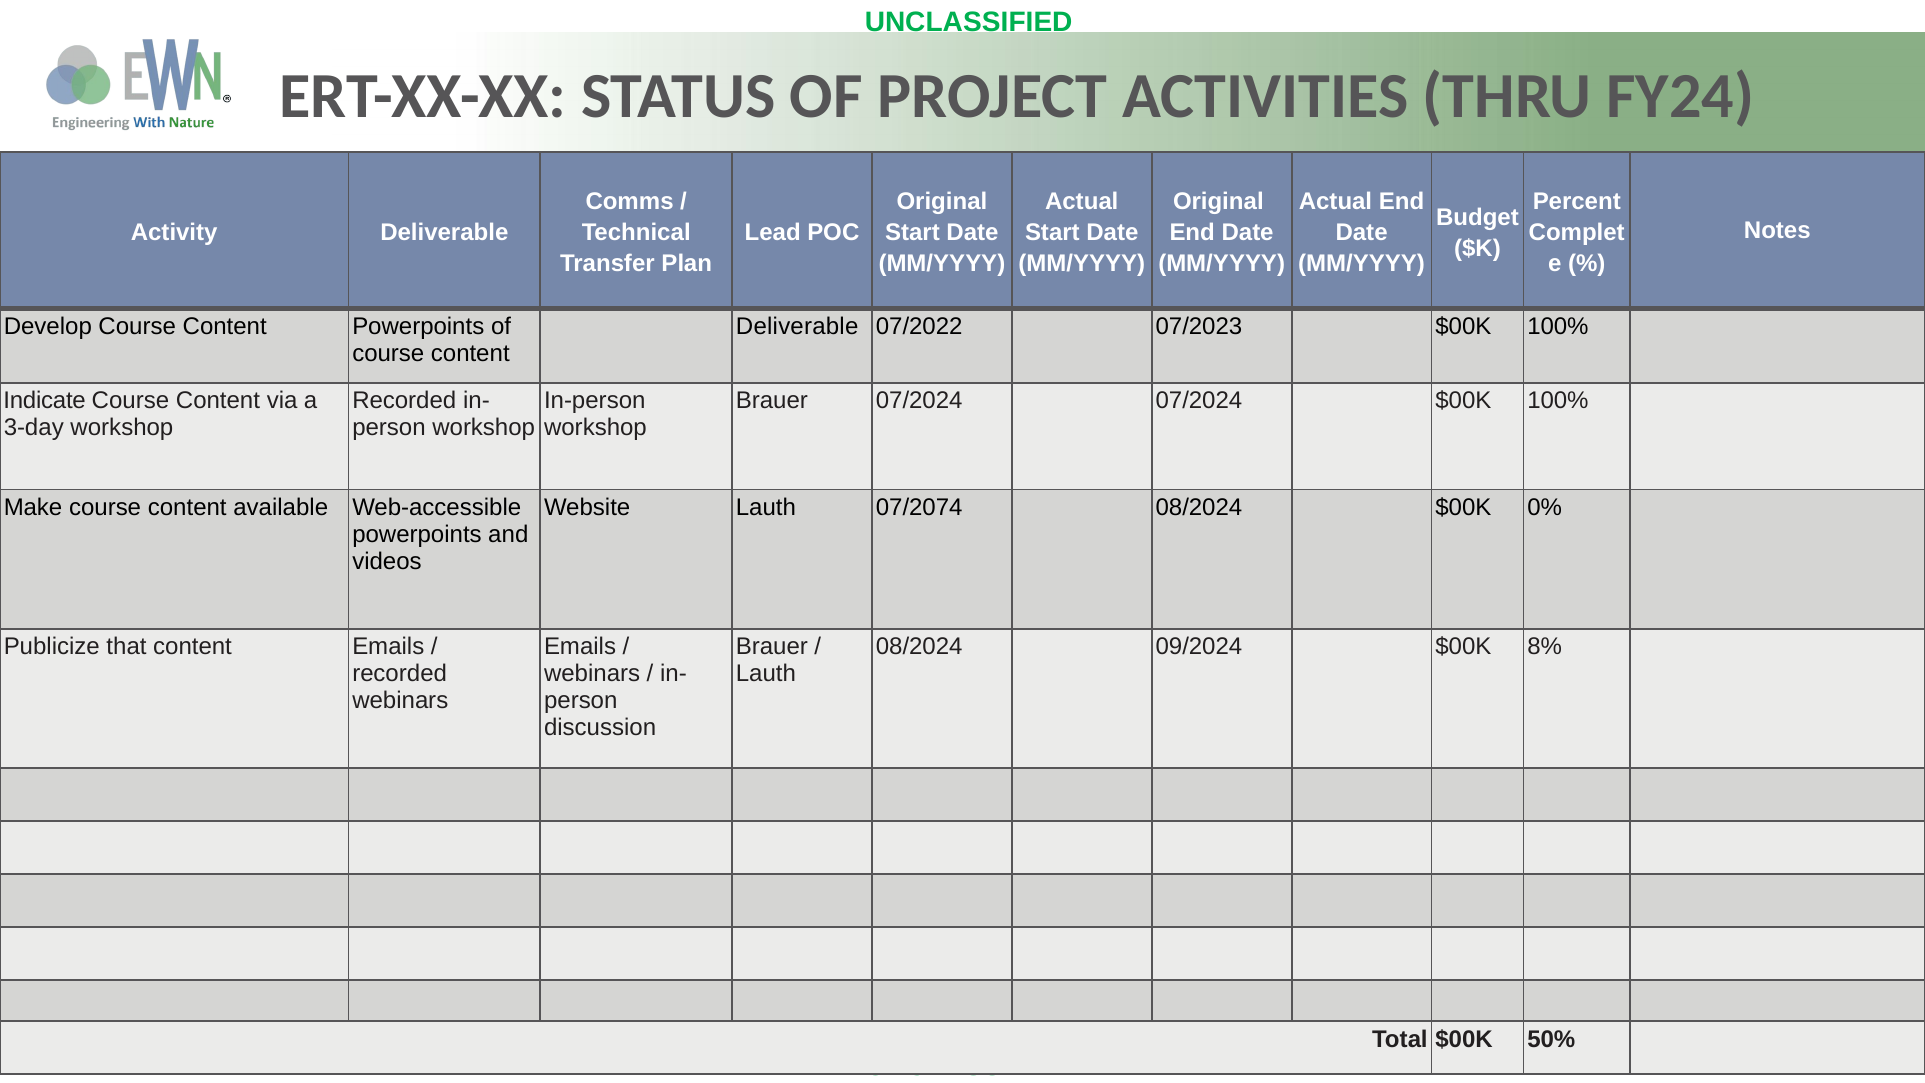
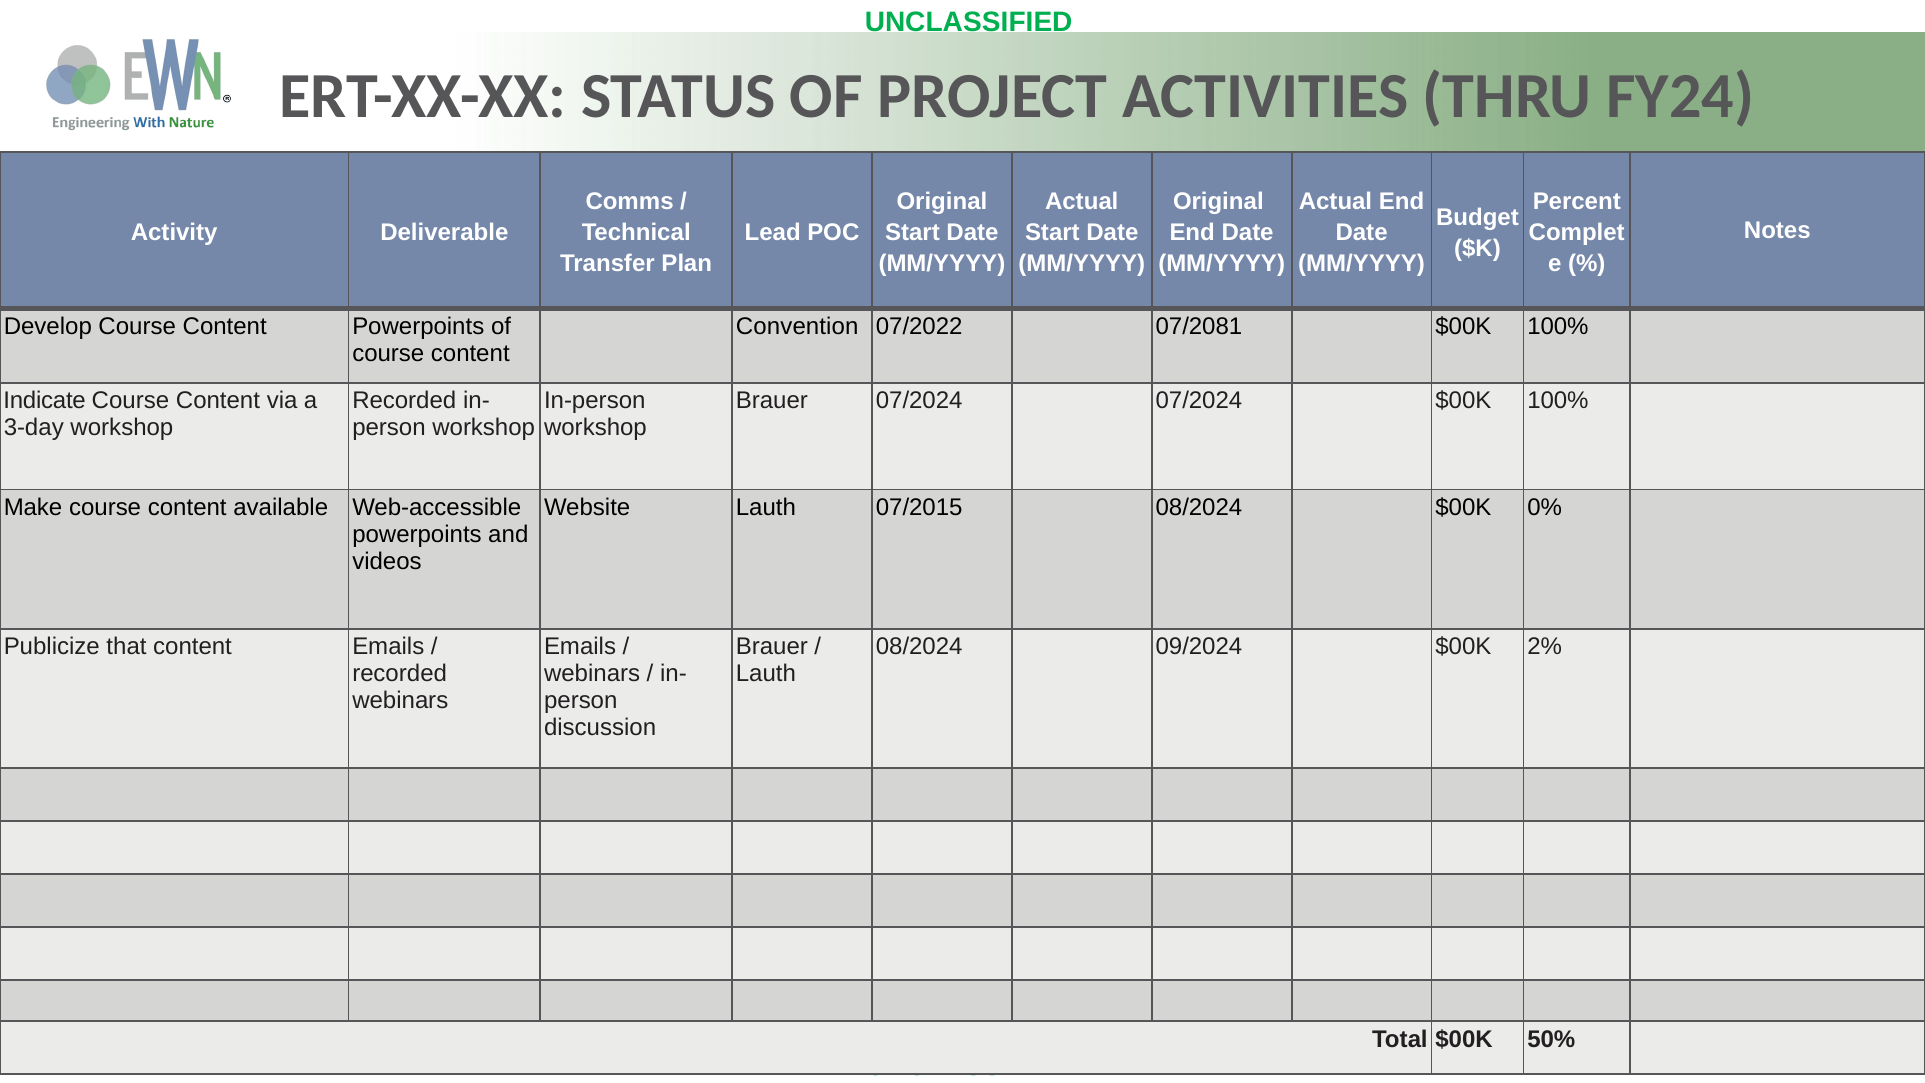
Deliverable at (797, 326): Deliverable -> Convention
07/2023: 07/2023 -> 07/2081
07/2074: 07/2074 -> 07/2015
8%: 8% -> 2%
